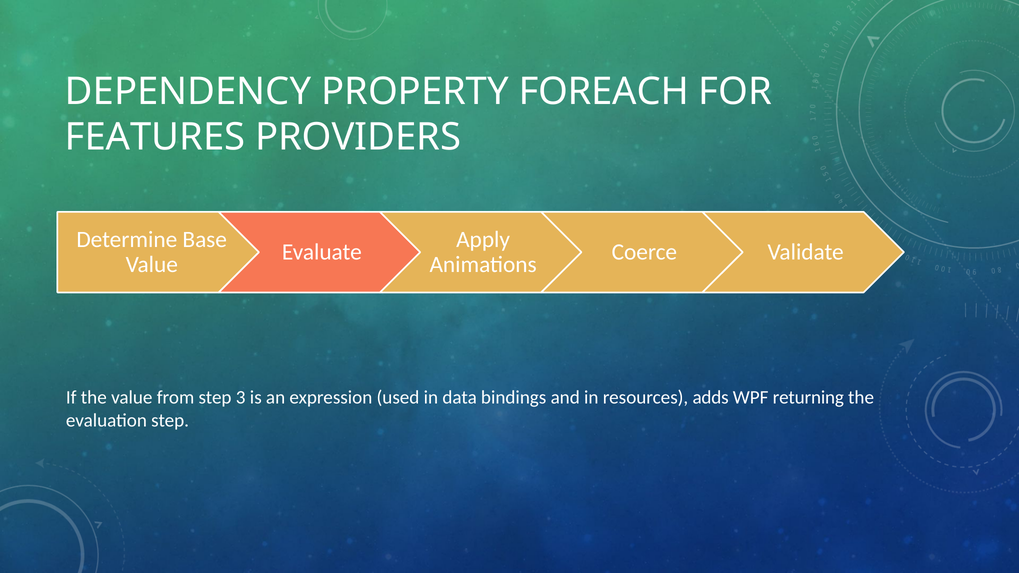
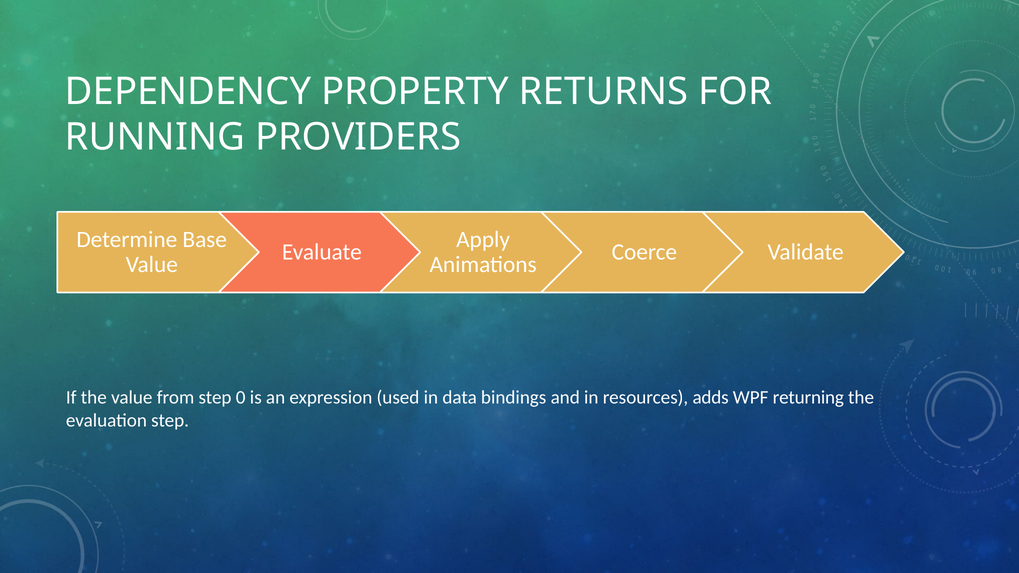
FOREACH: FOREACH -> RETURNS
FEATURES: FEATURES -> RUNNING
3: 3 -> 0
